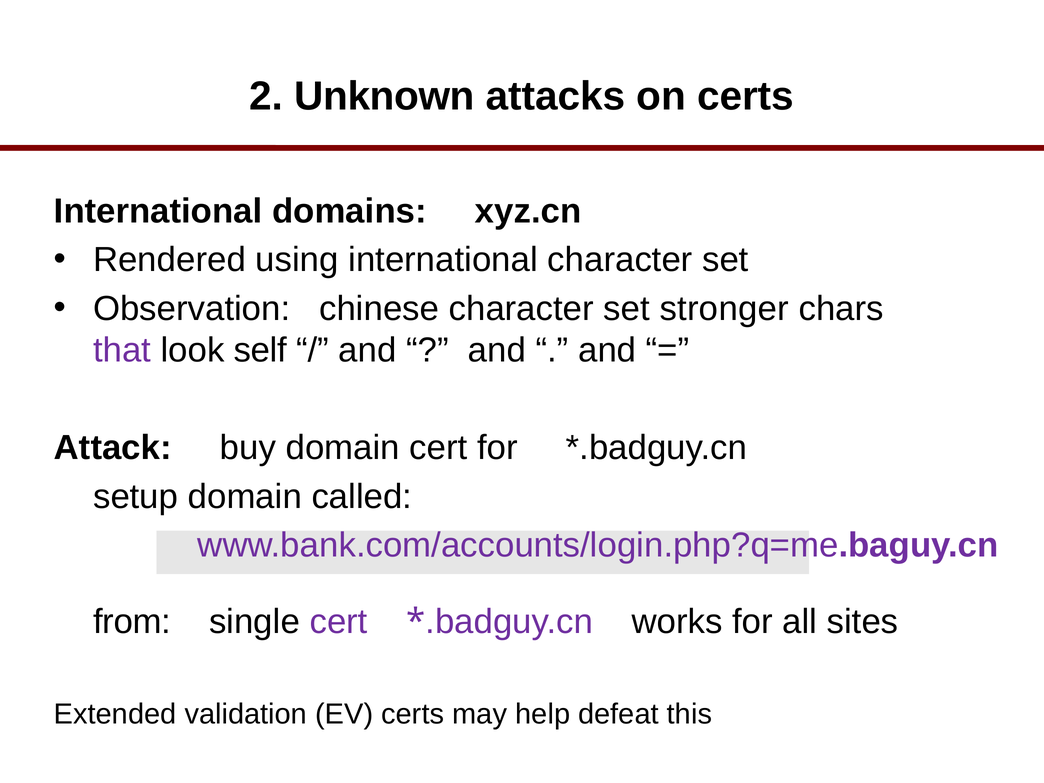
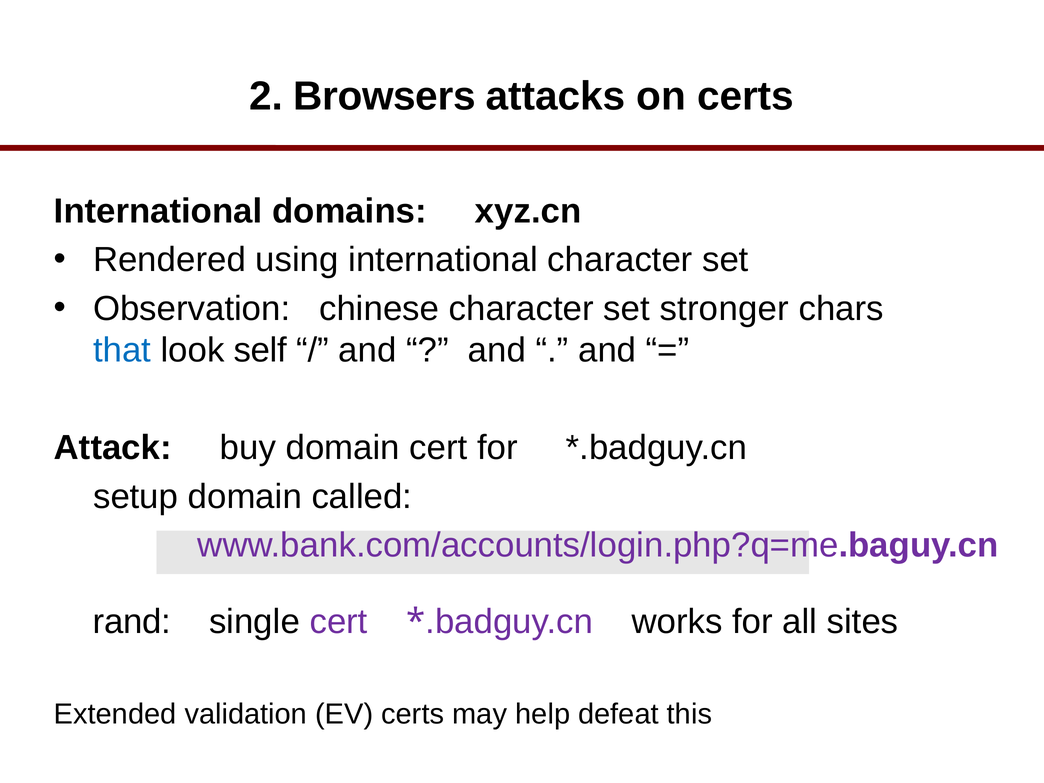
Unknown: Unknown -> Browsers
that colour: purple -> blue
from: from -> rand
